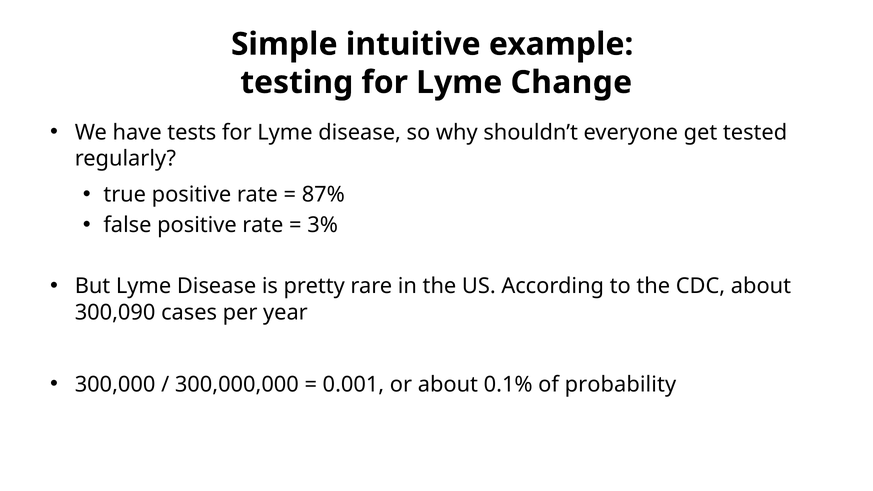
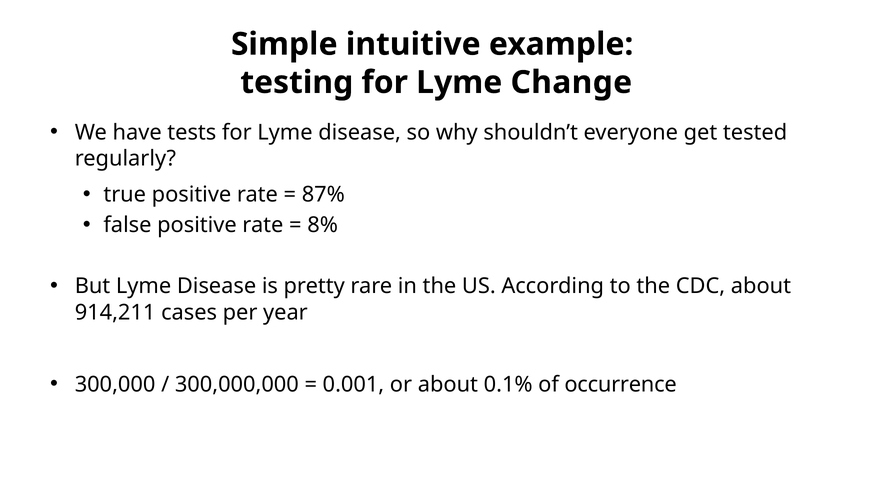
3%: 3% -> 8%
300,090: 300,090 -> 914,211
probability: probability -> occurrence
